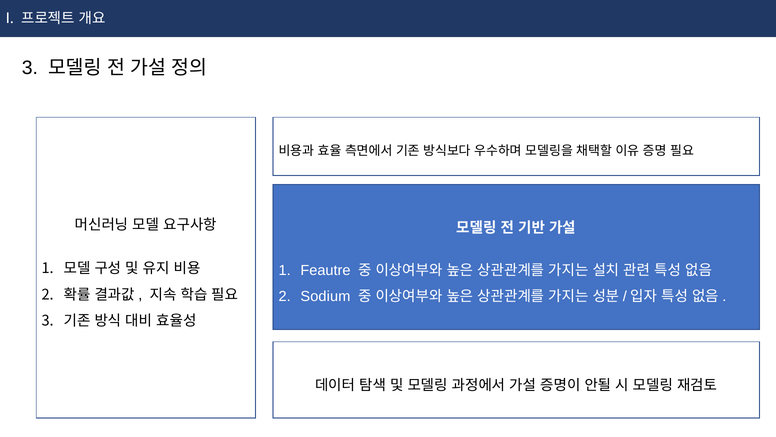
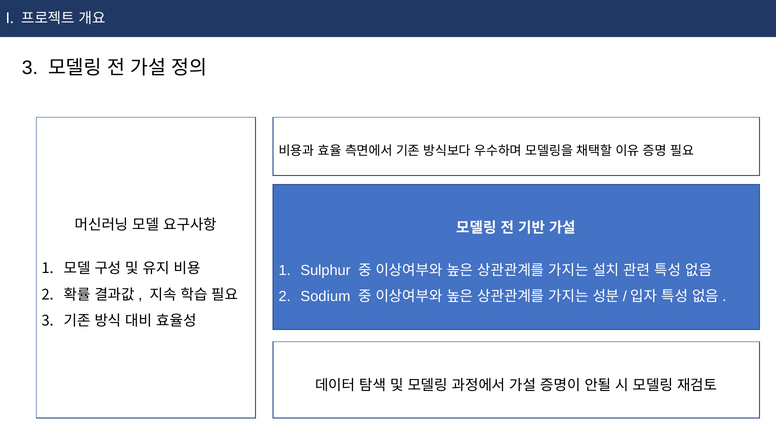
Feautre: Feautre -> Sulphur
